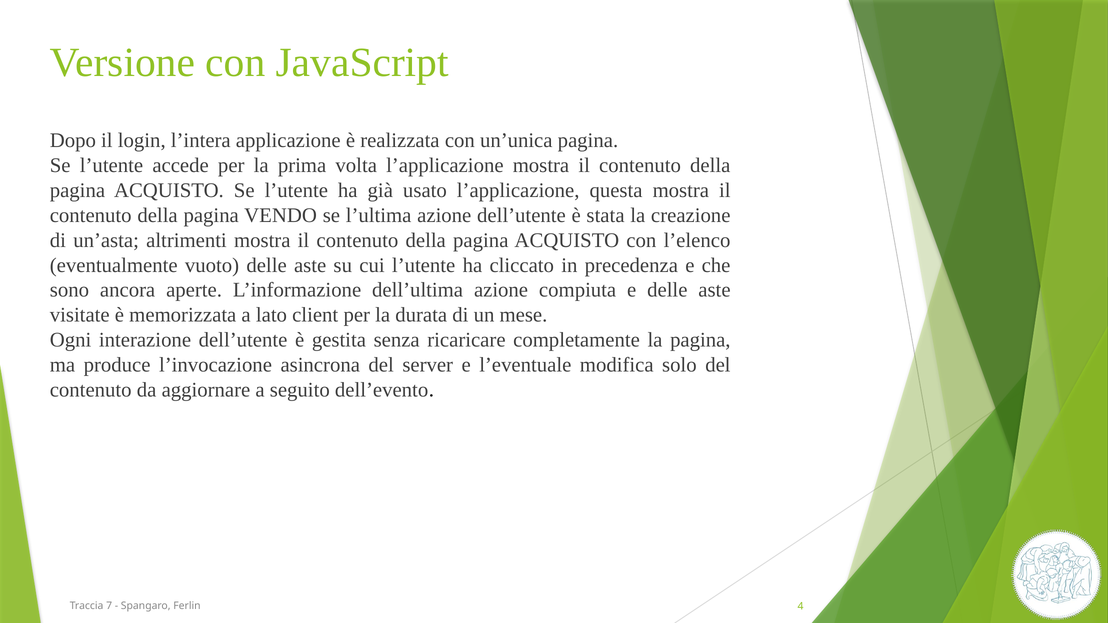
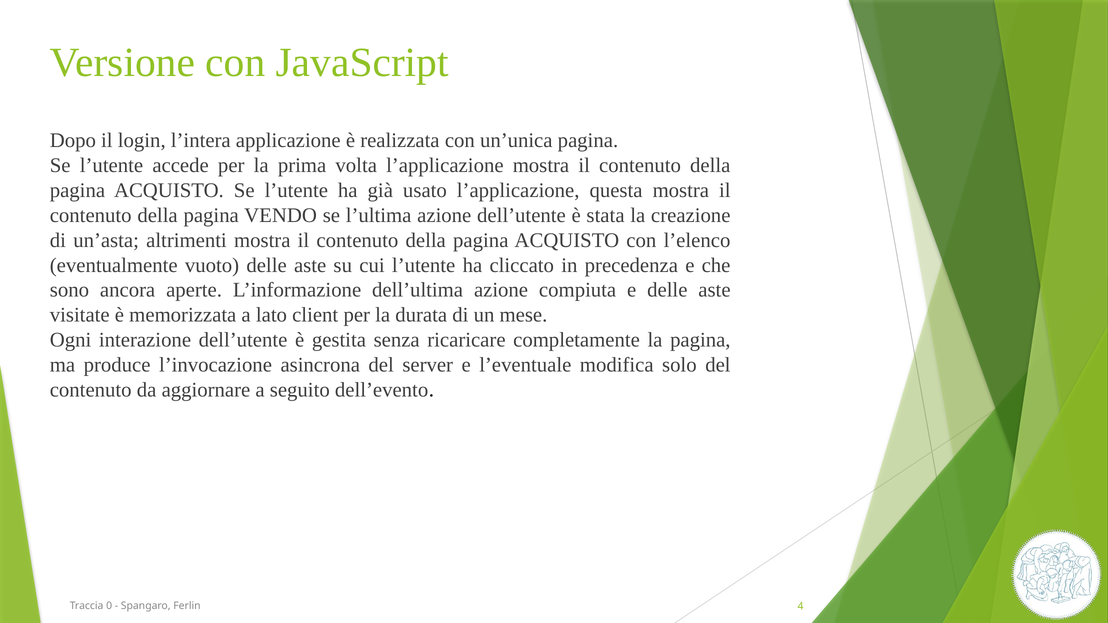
7: 7 -> 0
